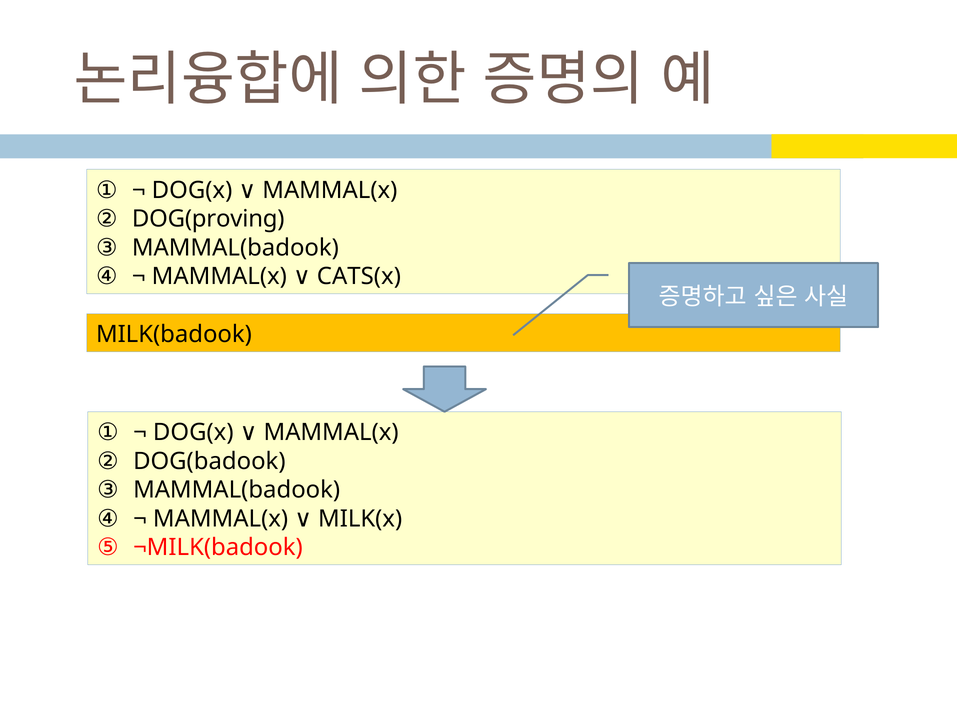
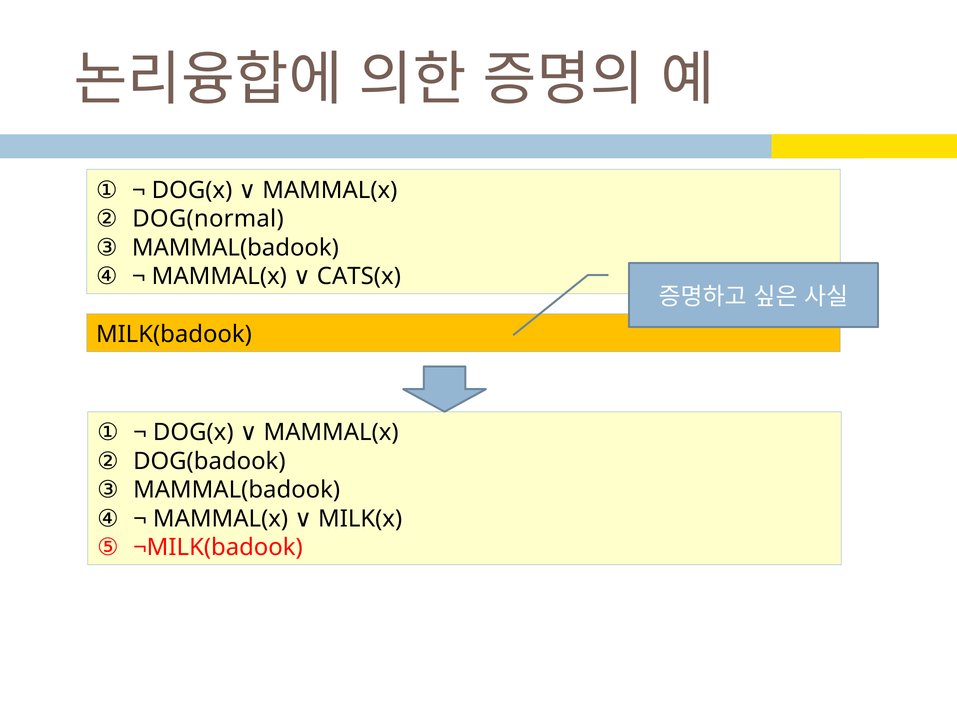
DOG(proving: DOG(proving -> DOG(normal
